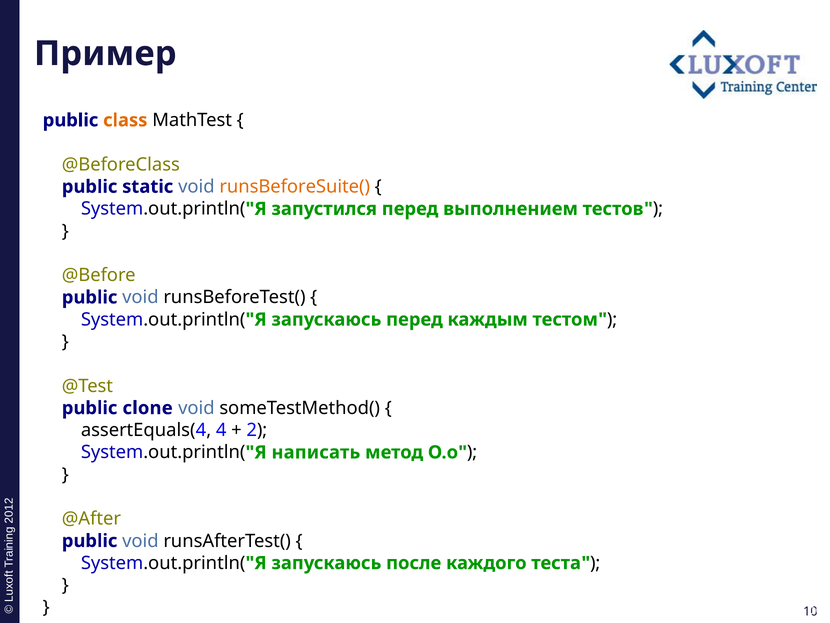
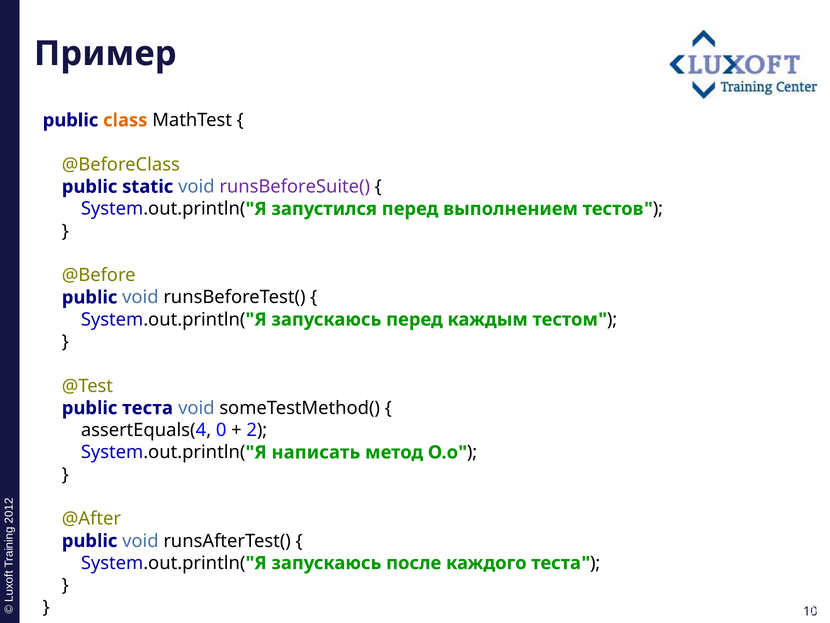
runsBeforeSuite( colour: orange -> purple
public clone: clone -> теста
assertEquals(4 4: 4 -> 0
